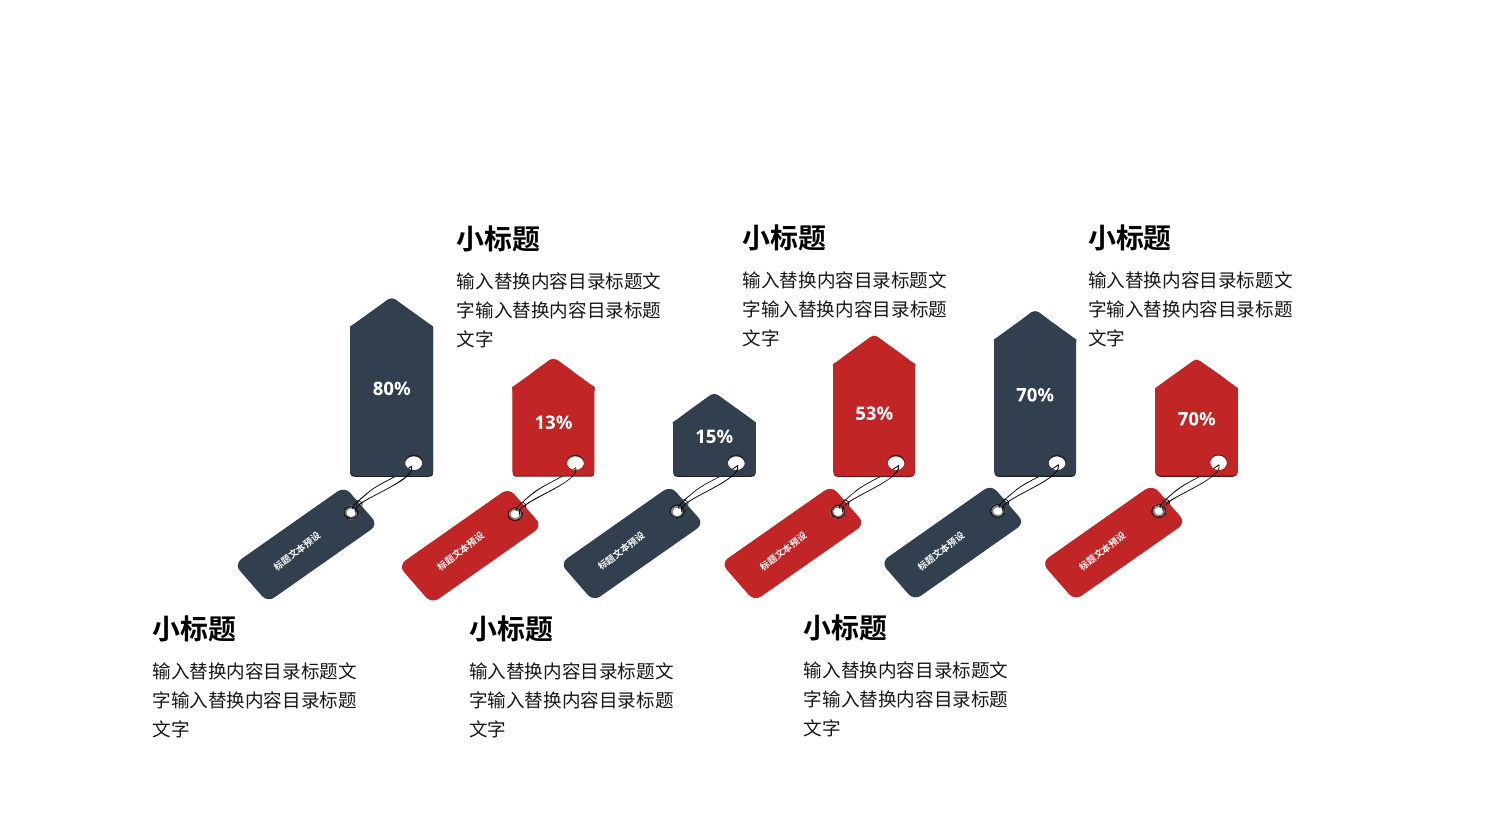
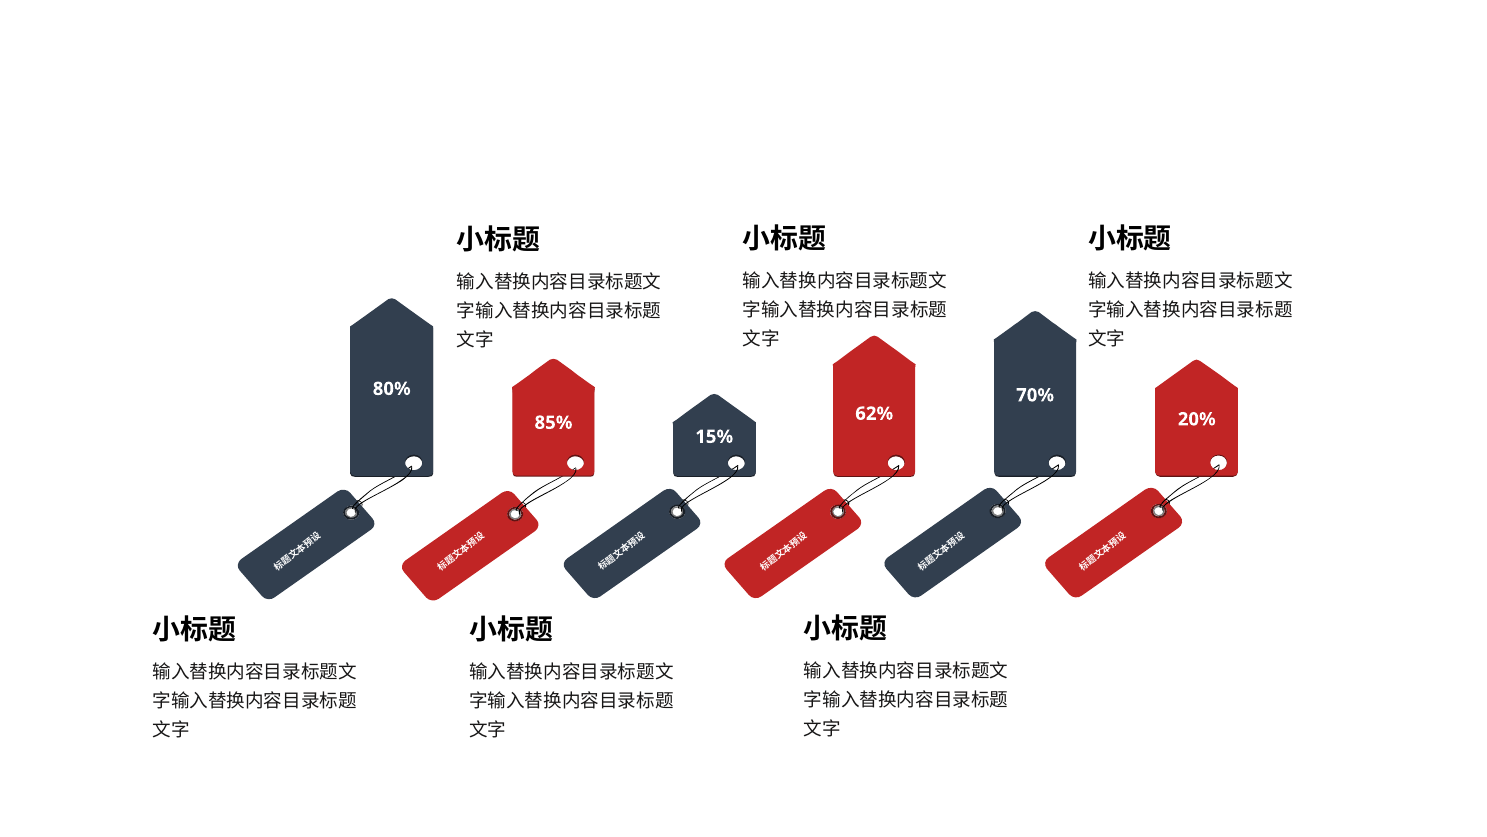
53%: 53% -> 62%
70% at (1197, 419): 70% -> 20%
13%: 13% -> 85%
